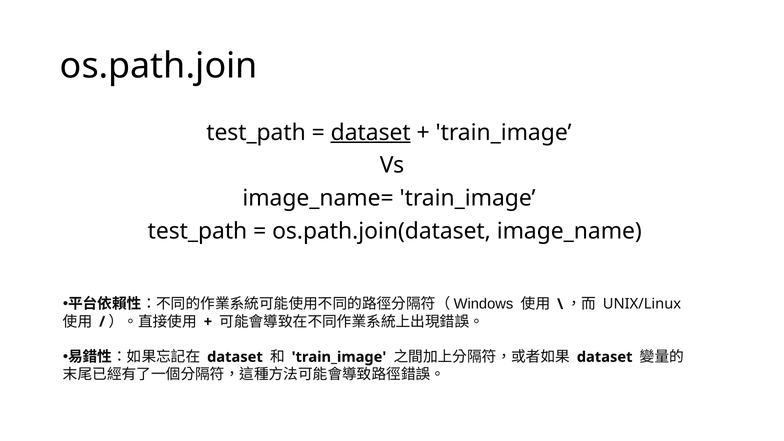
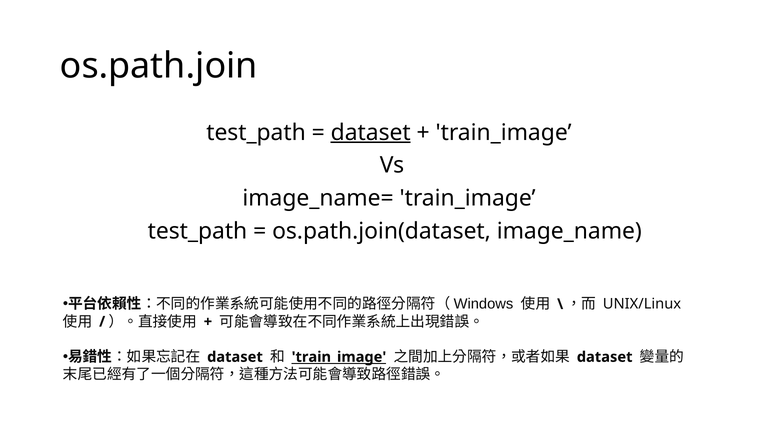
train_image at (339, 357) underline: none -> present
